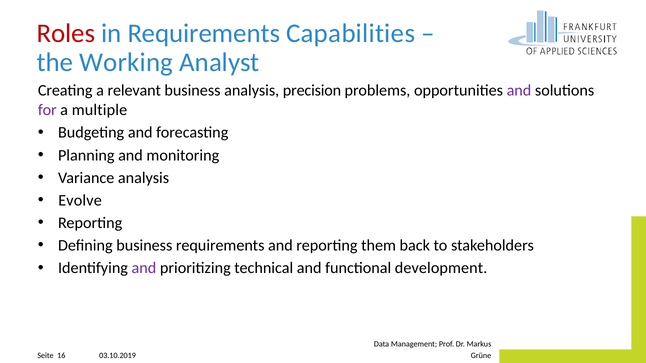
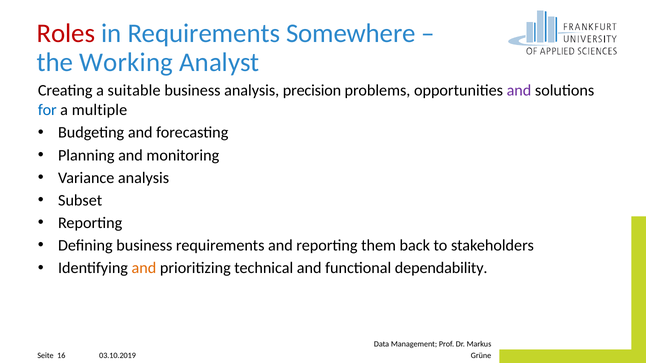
Capabilities: Capabilities -> Somewhere
relevant: relevant -> suitable
for colour: purple -> blue
Evolve: Evolve -> Subset
and at (144, 268) colour: purple -> orange
development: development -> dependability
